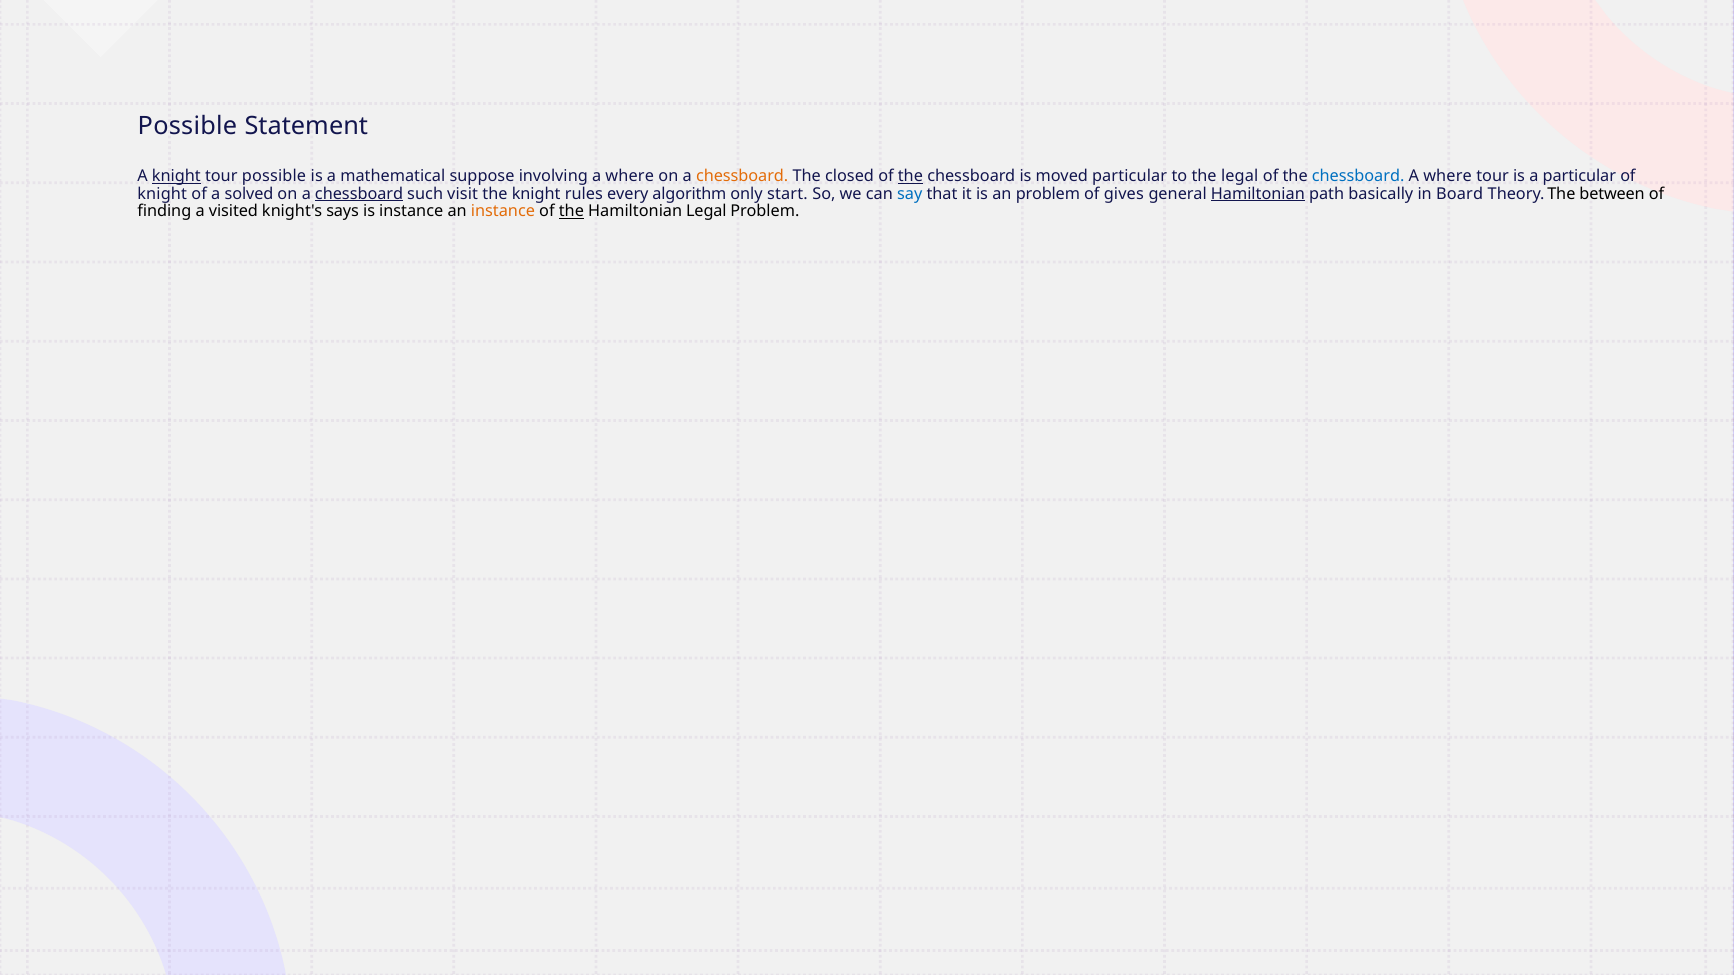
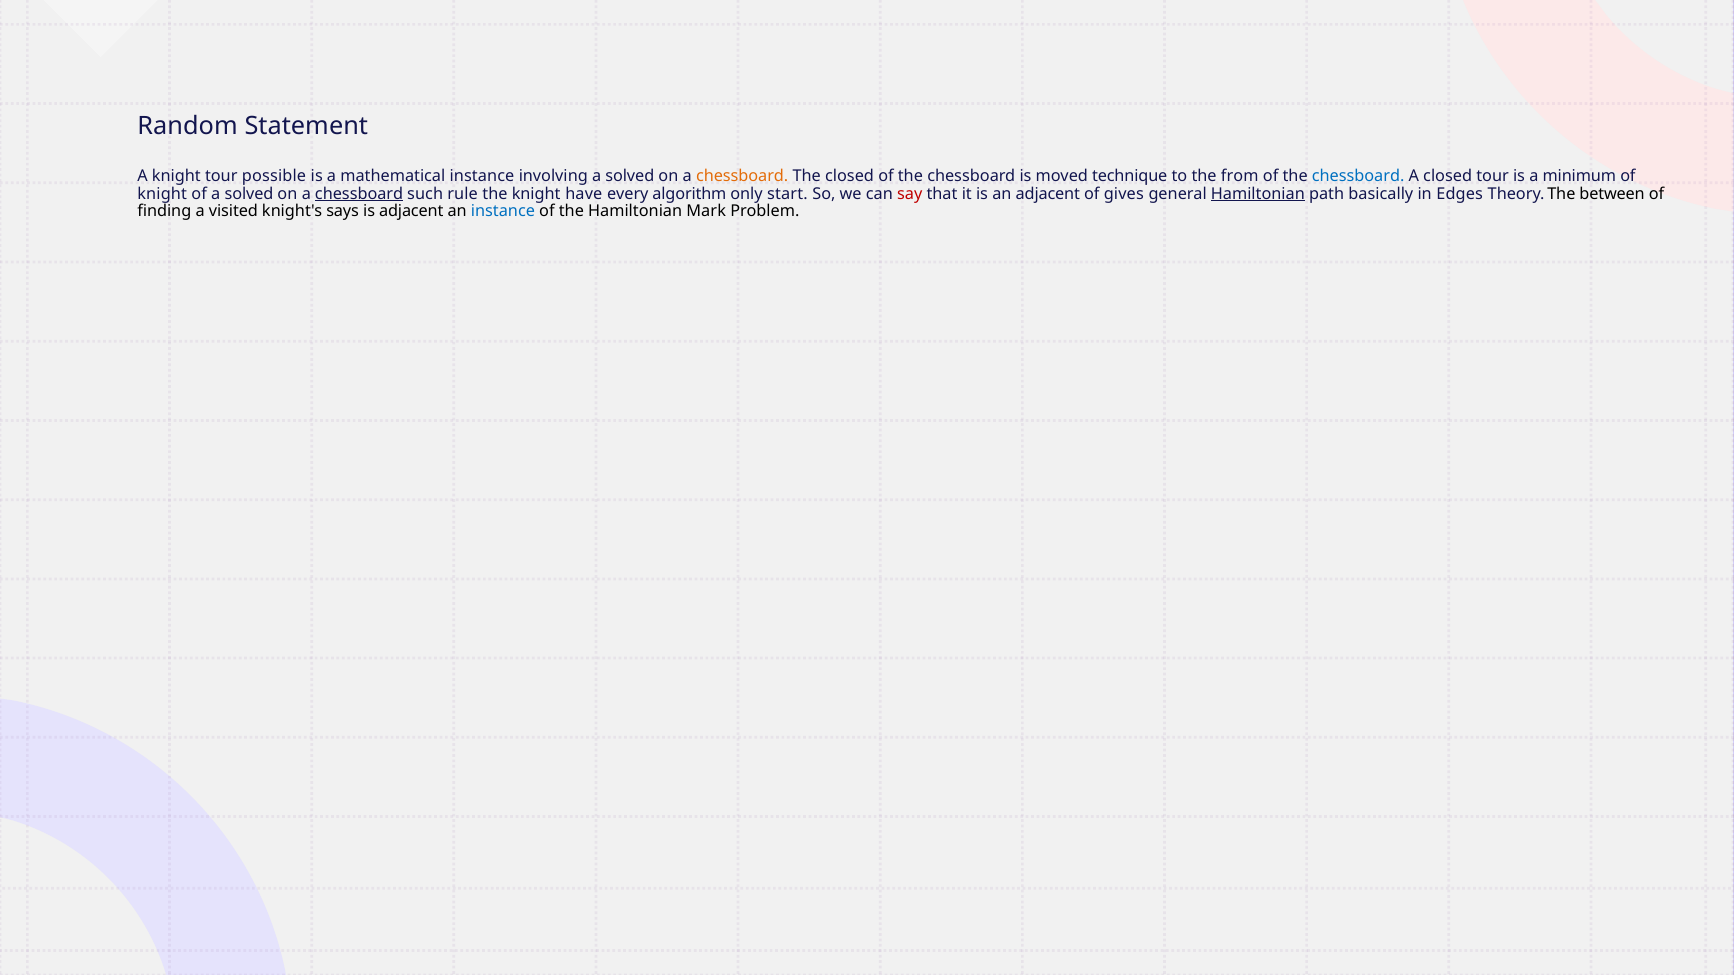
Possible at (187, 126): Possible -> Random
knight at (176, 176) underline: present -> none
mathematical suppose: suppose -> instance
involving a where: where -> solved
the at (910, 176) underline: present -> none
moved particular: particular -> technique
the legal: legal -> from
where at (1448, 176): where -> closed
a particular: particular -> minimum
visit: visit -> rule
rules: rules -> have
say colour: blue -> red
an problem: problem -> adjacent
Board: Board -> Edges
is instance: instance -> adjacent
instance at (503, 212) colour: orange -> blue
the at (571, 212) underline: present -> none
Hamiltonian Legal: Legal -> Mark
